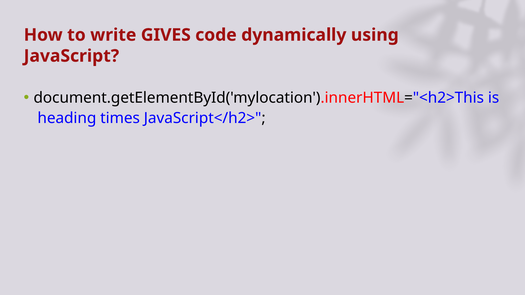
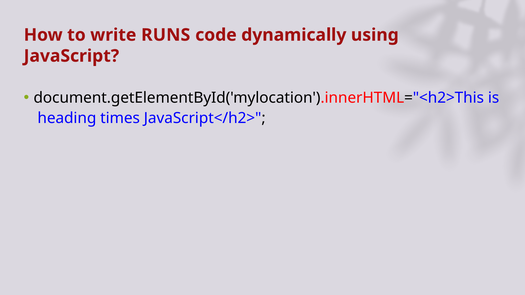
GIVES: GIVES -> RUNS
